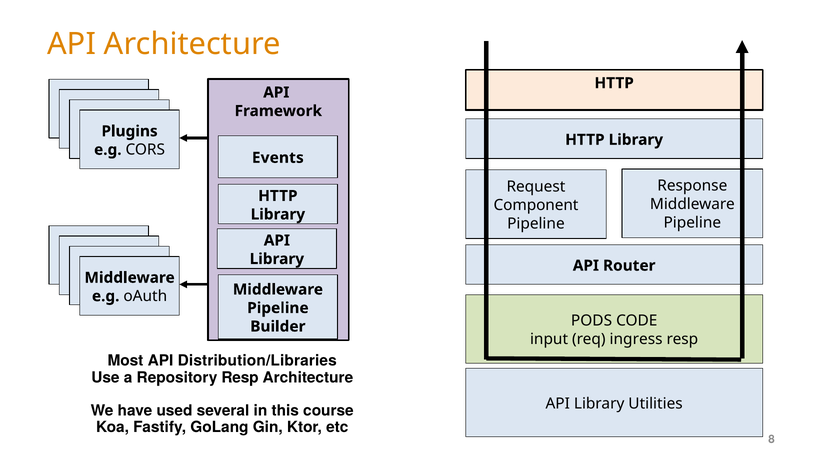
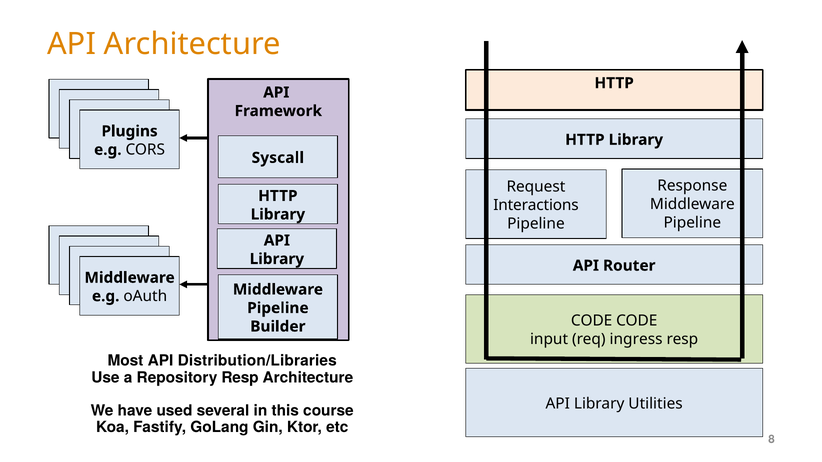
Events: Events -> Syscall
Component: Component -> Interactions
PODS at (592, 321): PODS -> CODE
